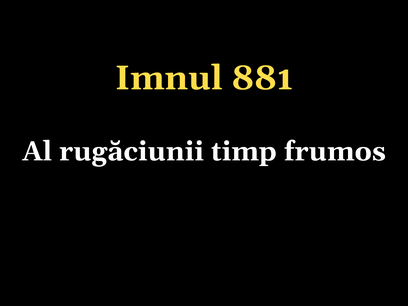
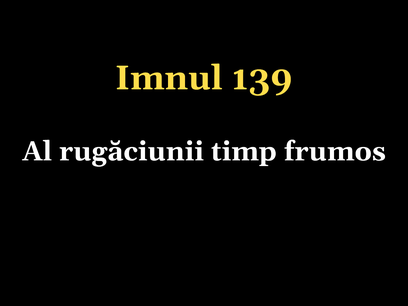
881: 881 -> 139
